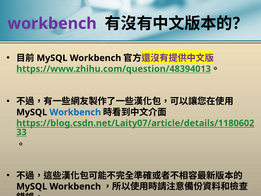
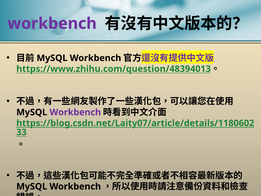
Workbench at (75, 112) colour: blue -> purple
